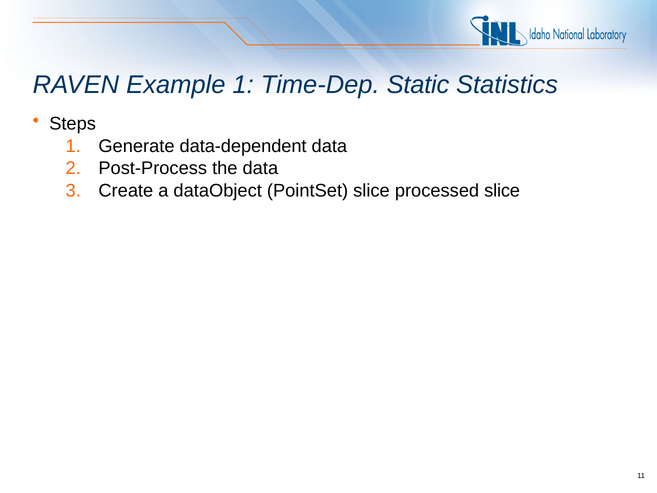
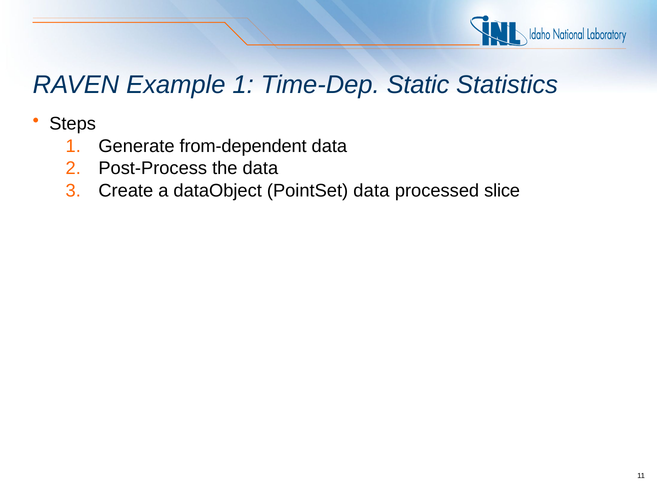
data-dependent: data-dependent -> from-dependent
PointSet slice: slice -> data
